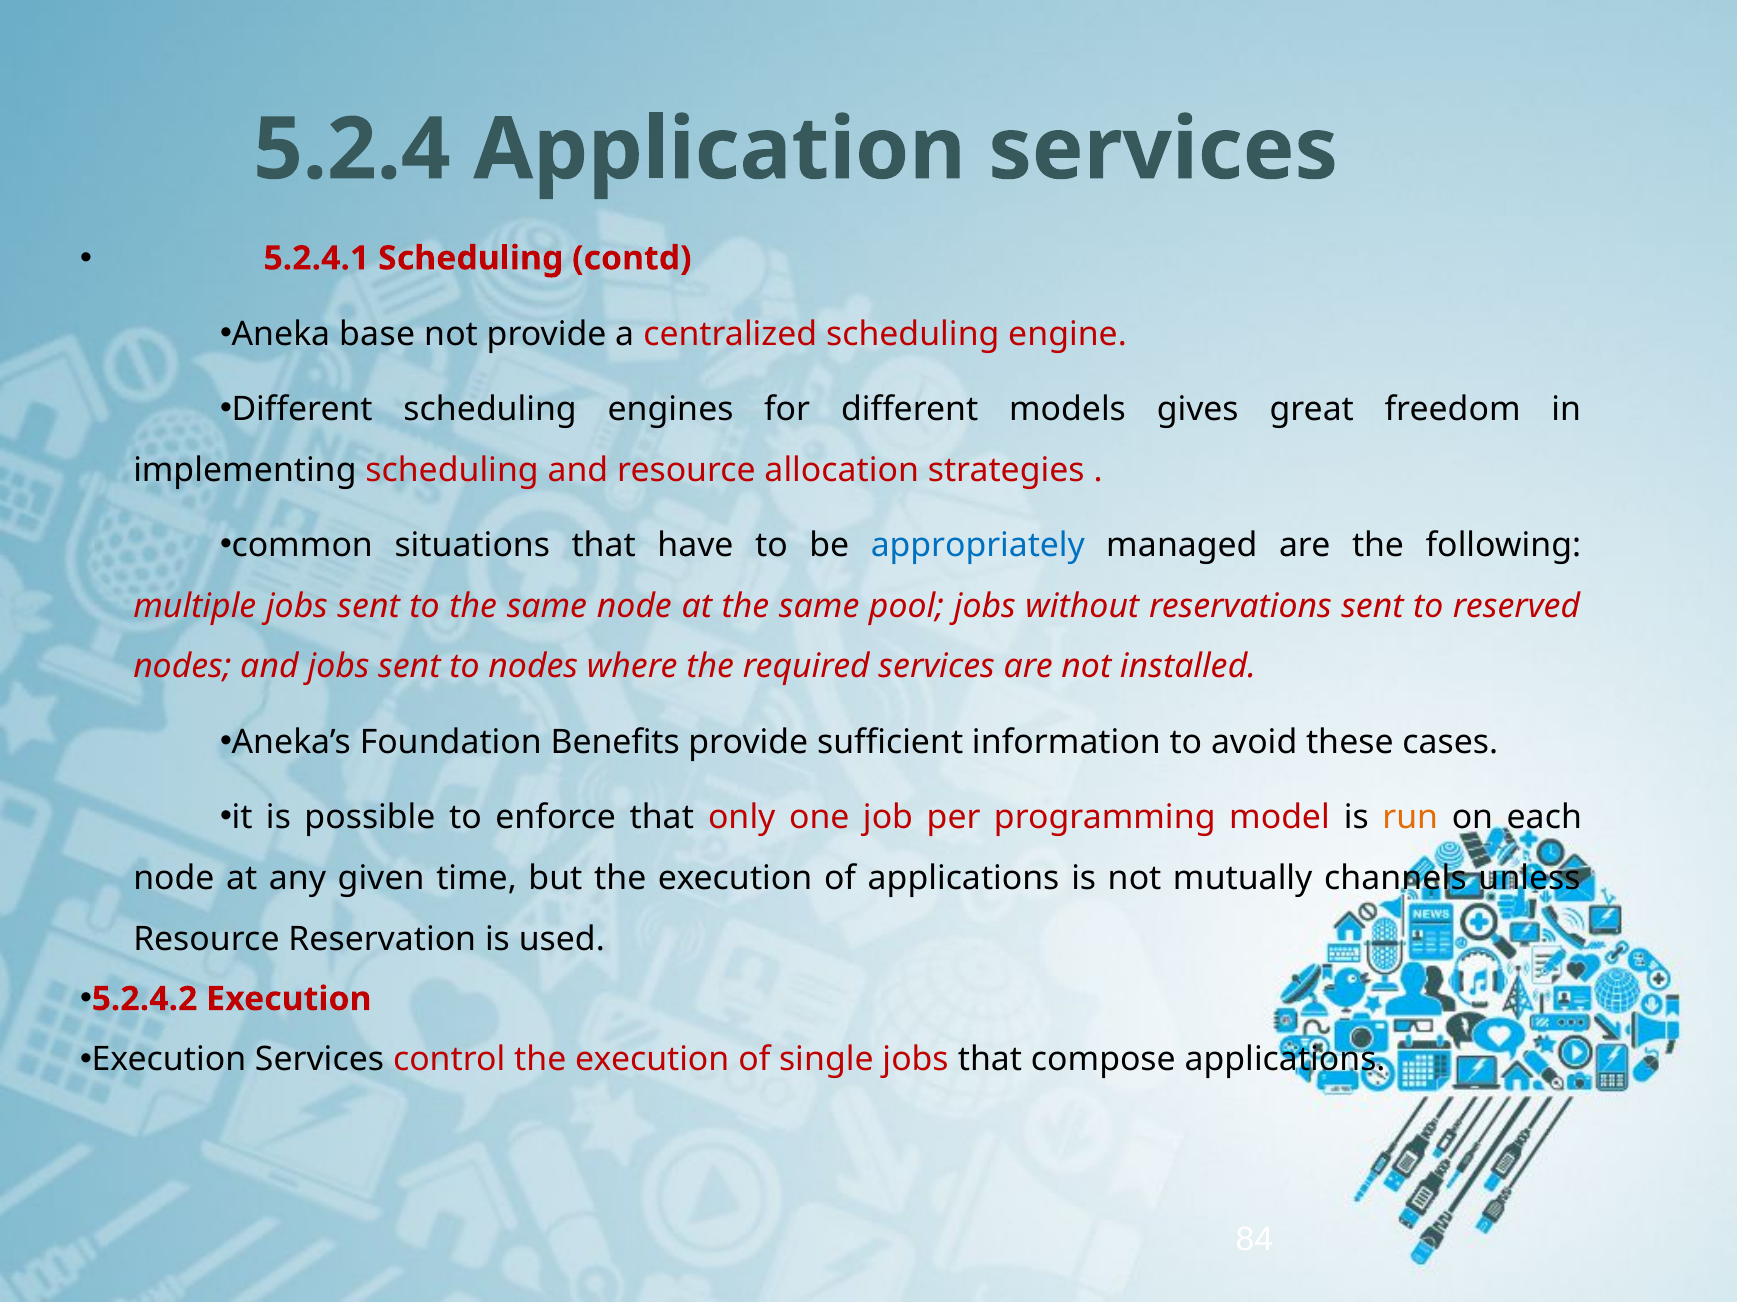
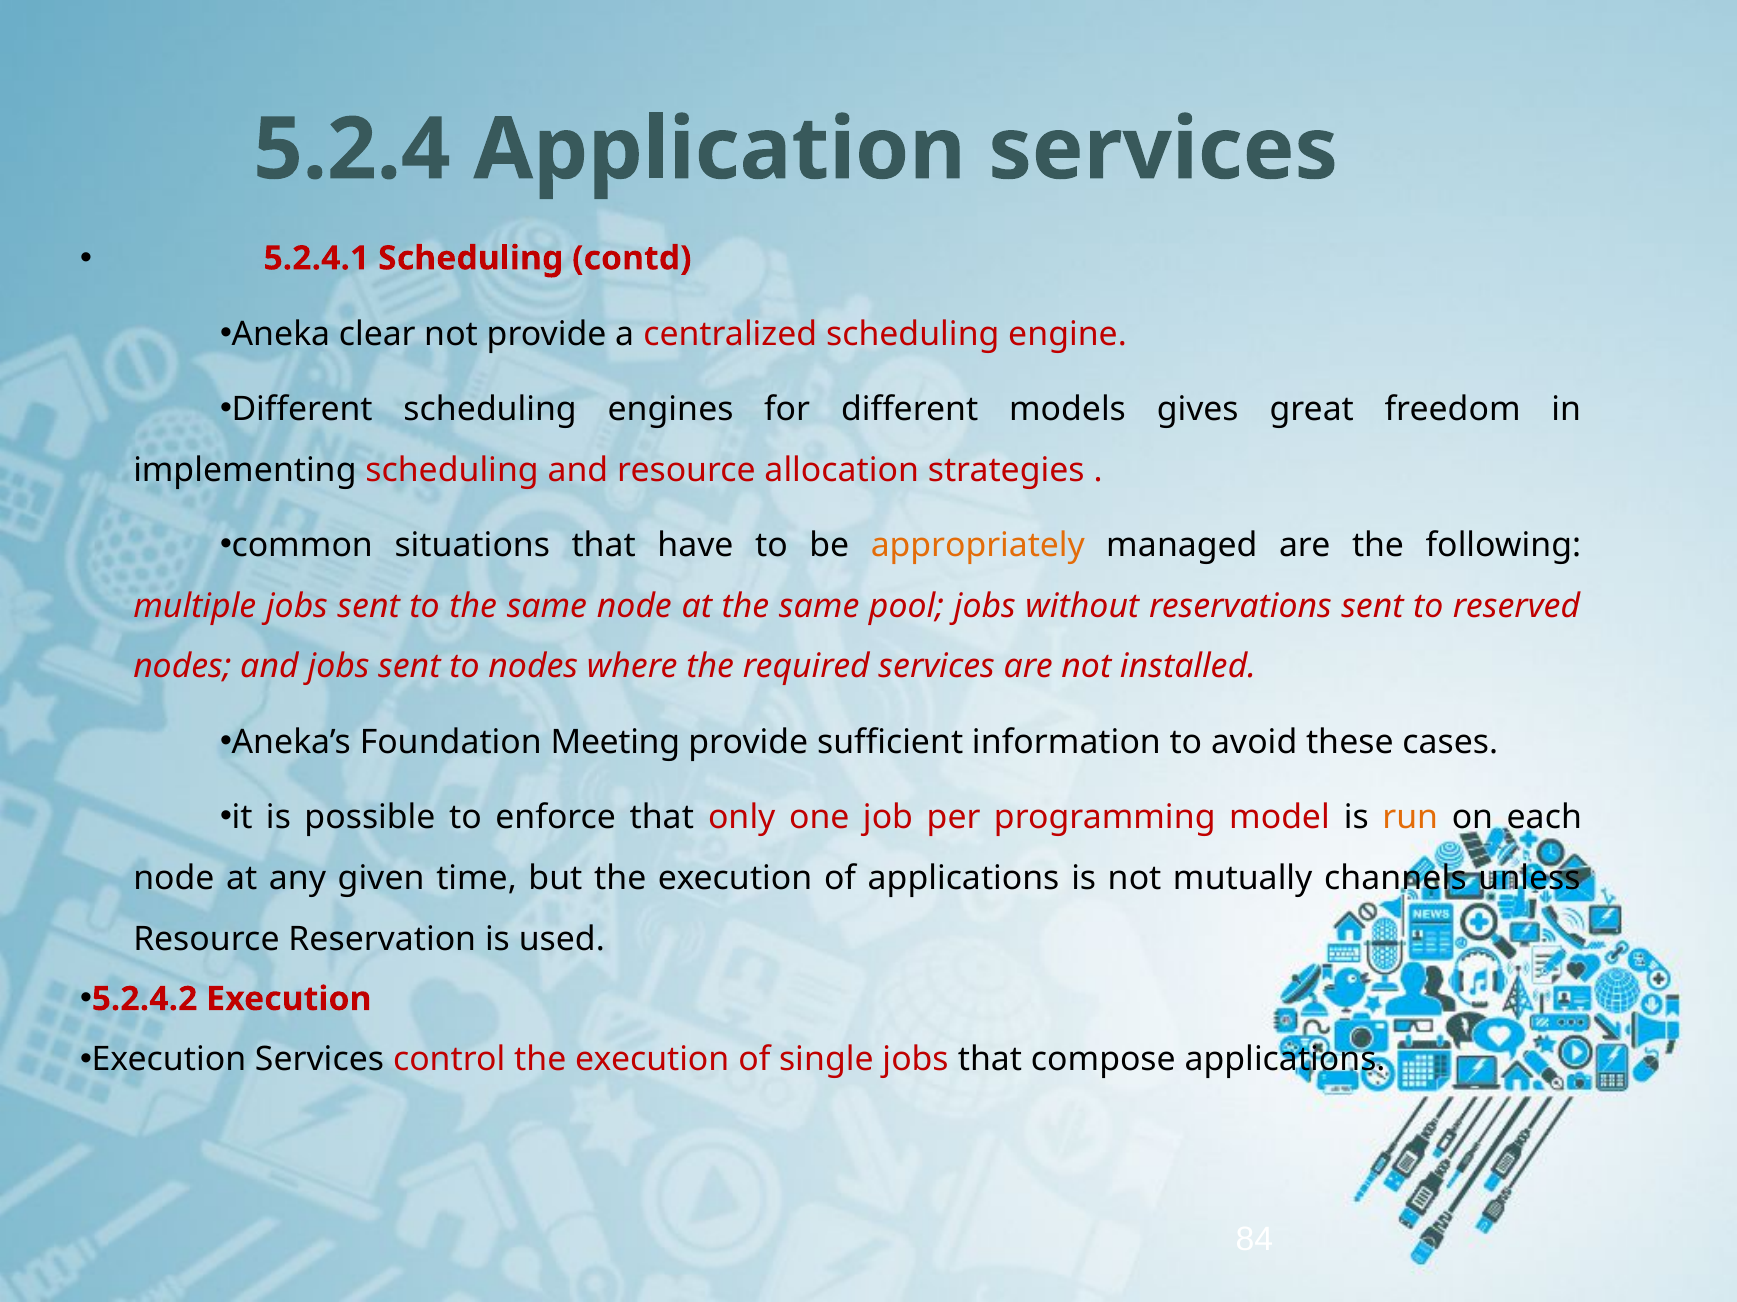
base: base -> clear
appropriately colour: blue -> orange
Benefits: Benefits -> Meeting
